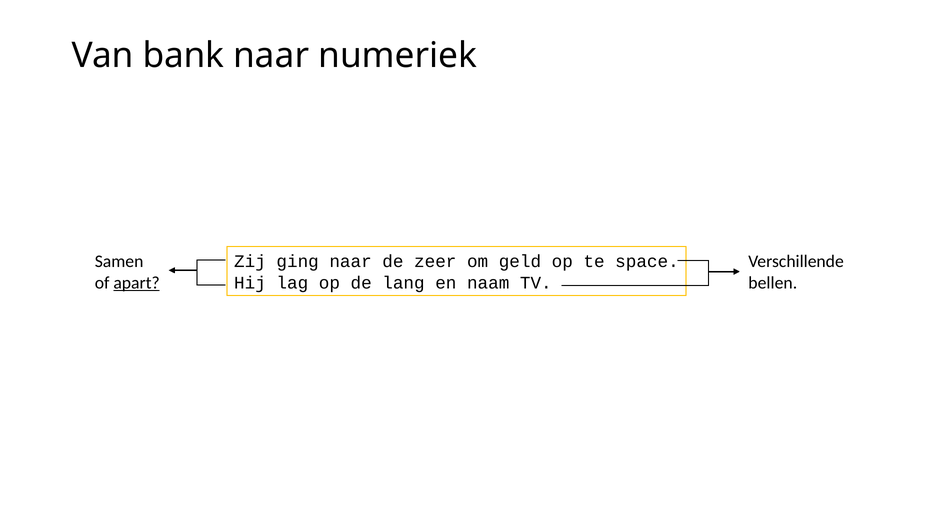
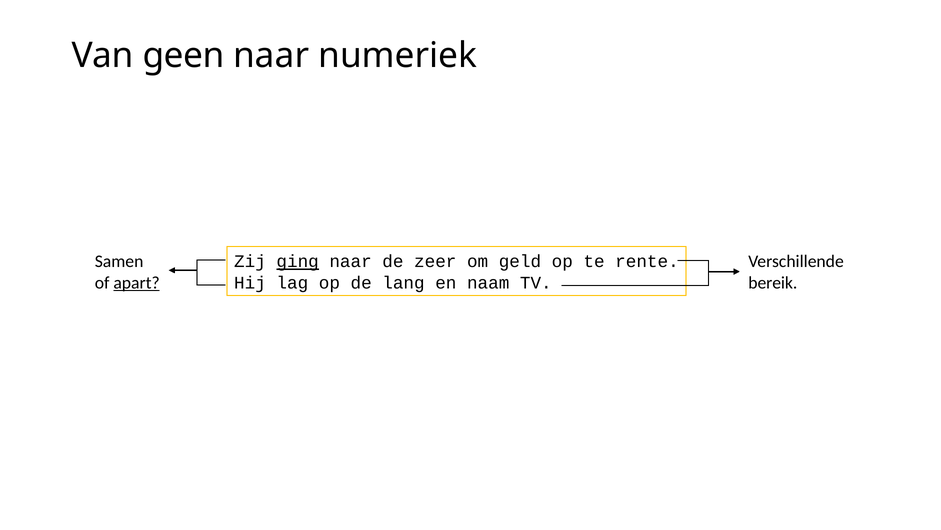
bank: bank -> geen
ging underline: none -> present
space: space -> rente
bellen: bellen -> bereik
